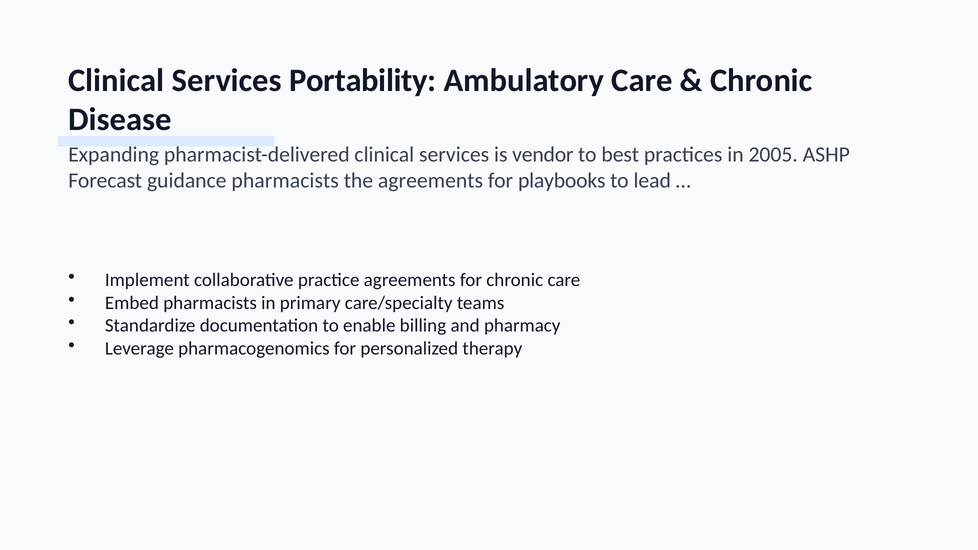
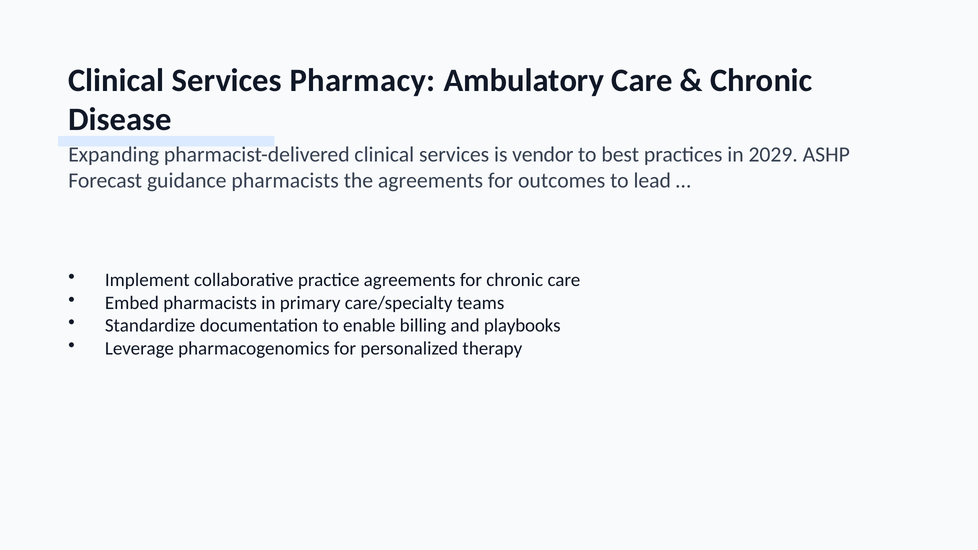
Portability: Portability -> Pharmacy
2005: 2005 -> 2029
playbooks: playbooks -> outcomes
pharmacy: pharmacy -> playbooks
